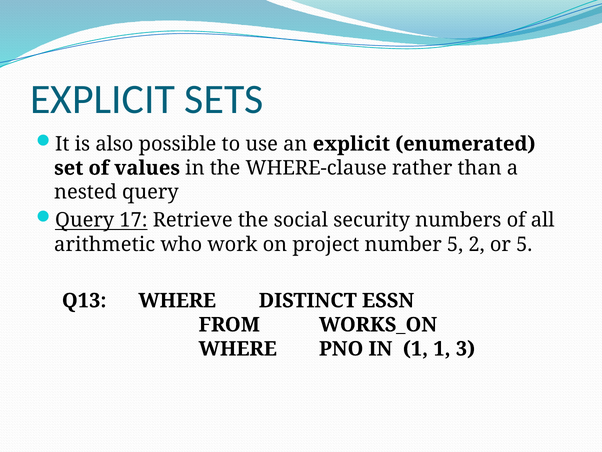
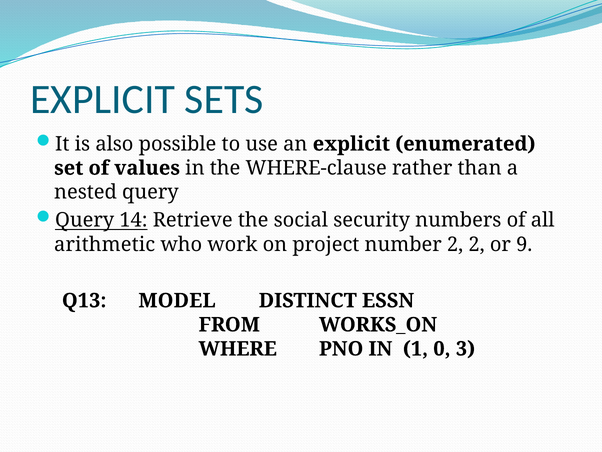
17: 17 -> 14
number 5: 5 -> 2
or 5: 5 -> 9
Q13 WHERE: WHERE -> MODEL
1 1: 1 -> 0
